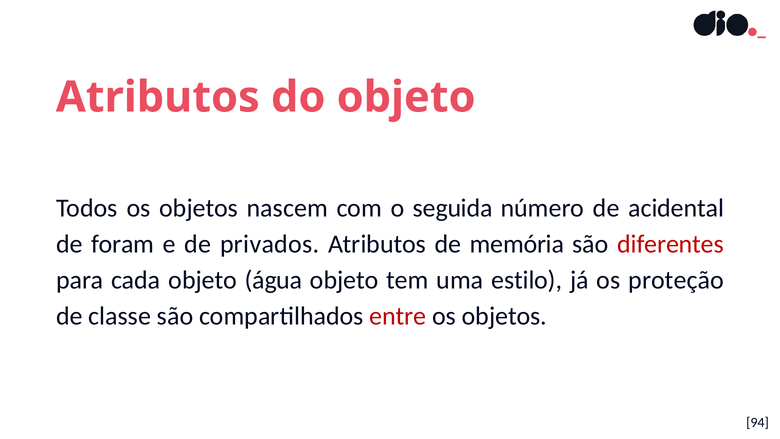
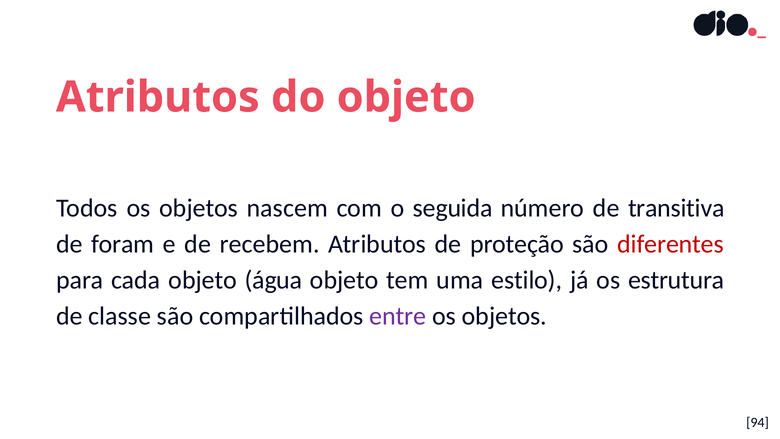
acidental: acidental -> transitiva
privados: privados -> recebem
memória: memória -> proteção
proteção: proteção -> estrutura
entre colour: red -> purple
